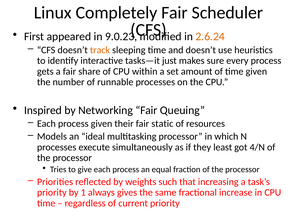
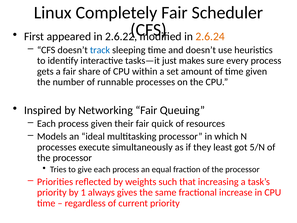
9.0.23: 9.0.23 -> 2.6.22
track colour: orange -> blue
static: static -> quick
4/N: 4/N -> 5/N
